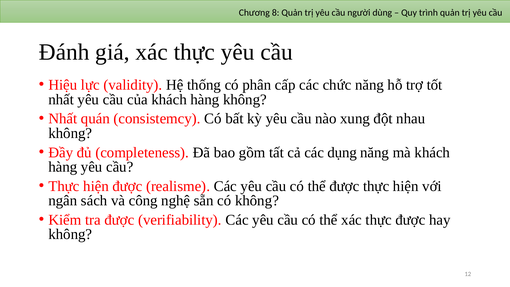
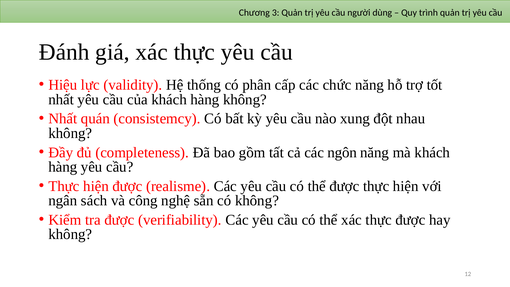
8: 8 -> 3
dụng: dụng -> ngôn
